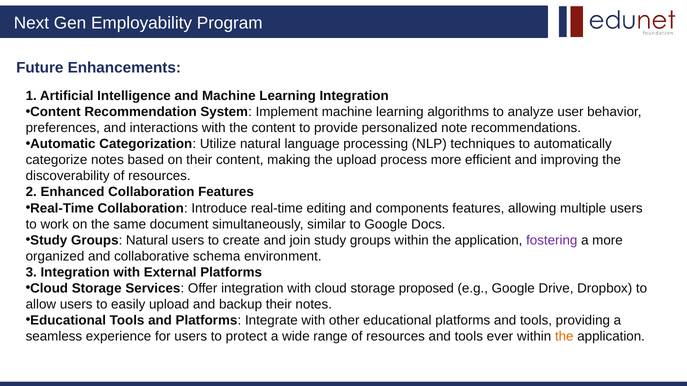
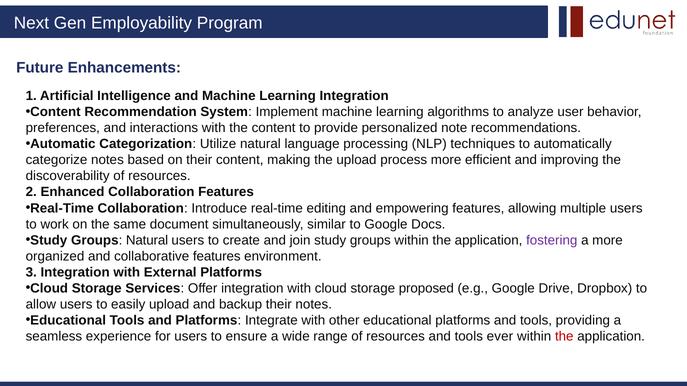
components: components -> empowering
collaborative schema: schema -> features
protect: protect -> ensure
the at (564, 337) colour: orange -> red
